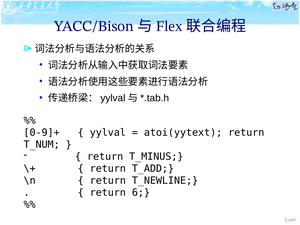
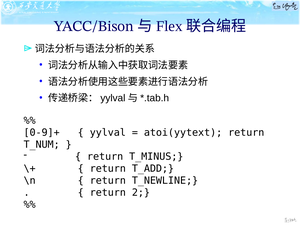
6: 6 -> 2
